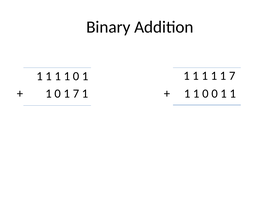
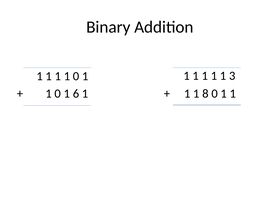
1 1 7: 7 -> 3
0 at (205, 94): 0 -> 8
0 1 7: 7 -> 6
